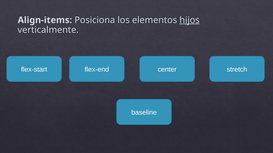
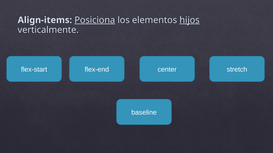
Posiciona underline: none -> present
